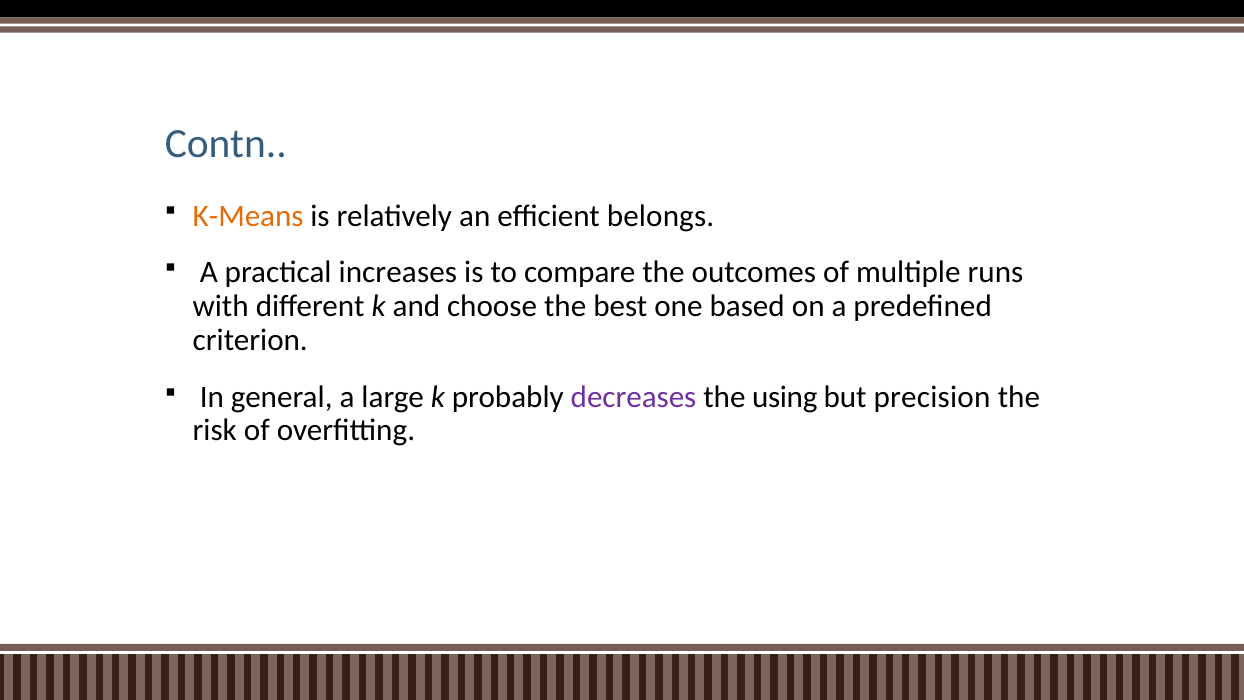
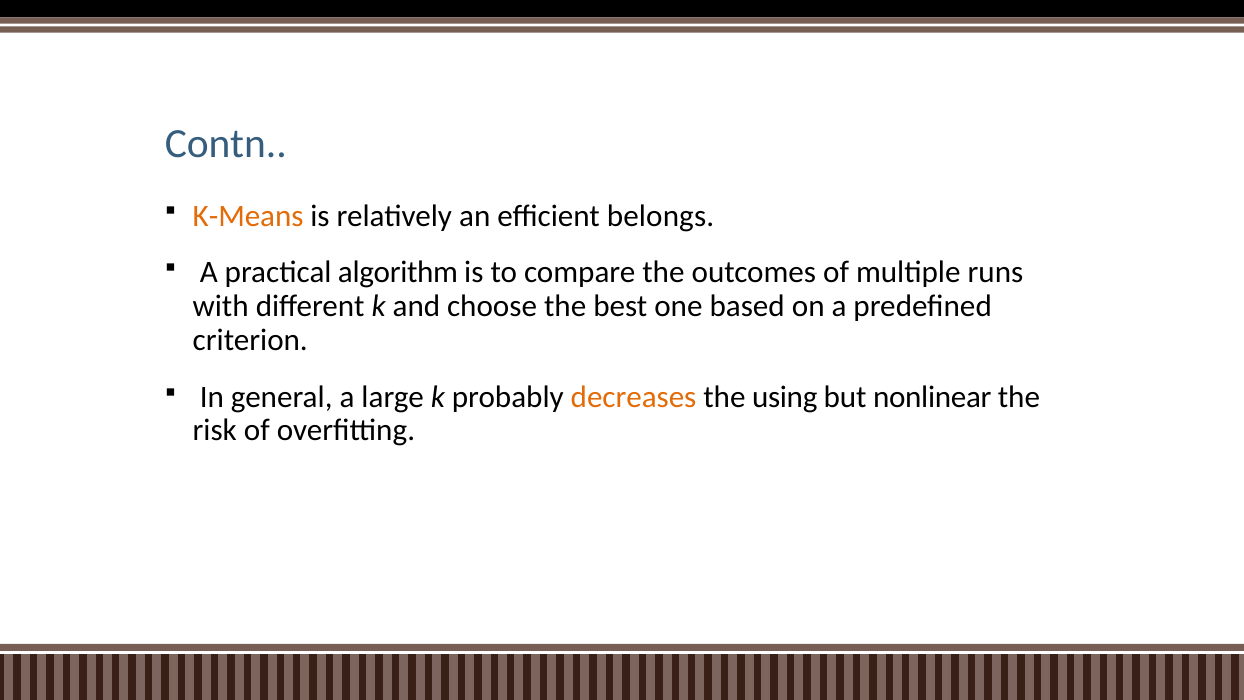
increases: increases -> algorithm
decreases colour: purple -> orange
precision: precision -> nonlinear
